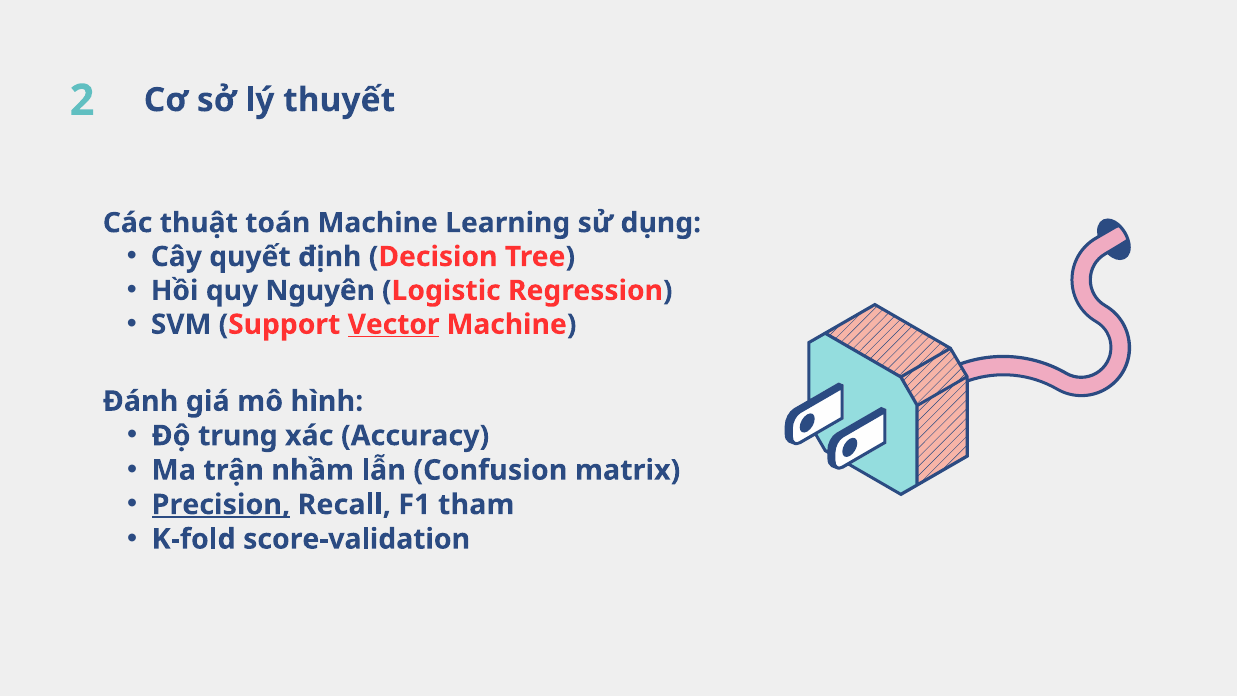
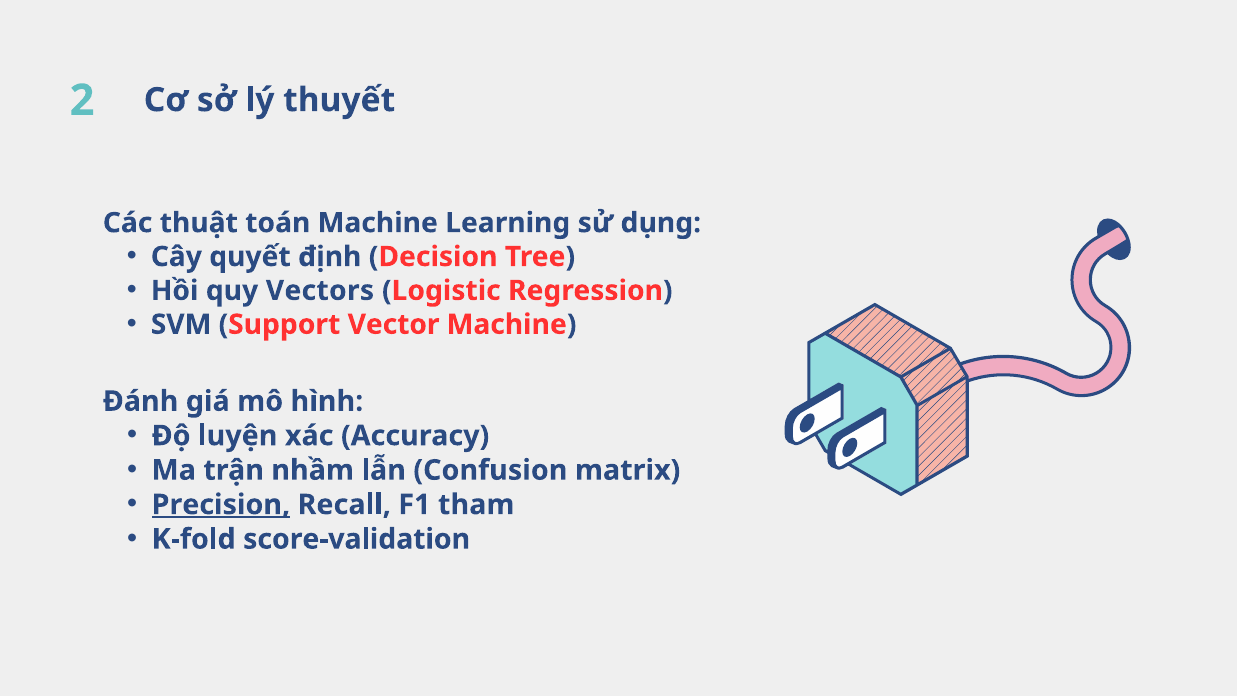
Nguyên: Nguyên -> Vectors
Vector underline: present -> none
trung: trung -> luyện
